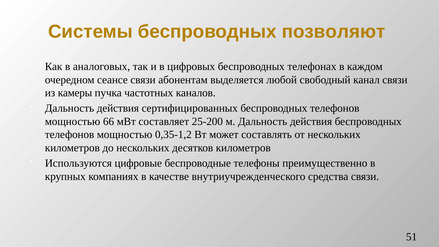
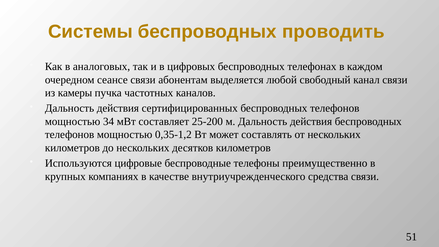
позволяют: позволяют -> проводить
66: 66 -> 34
